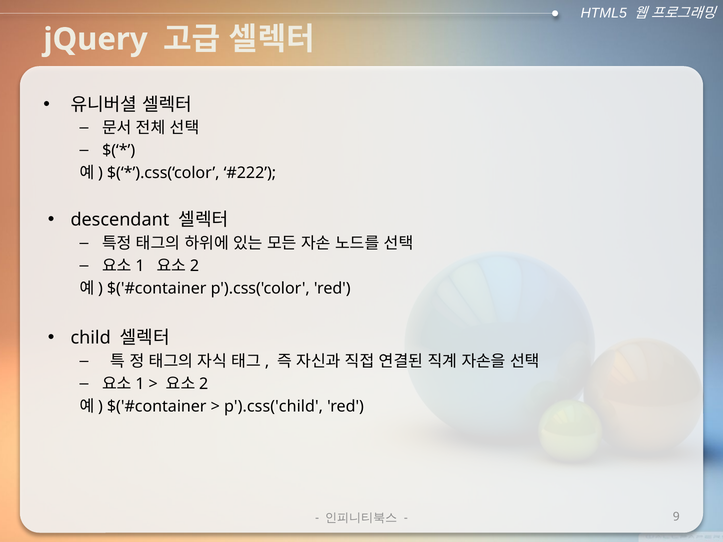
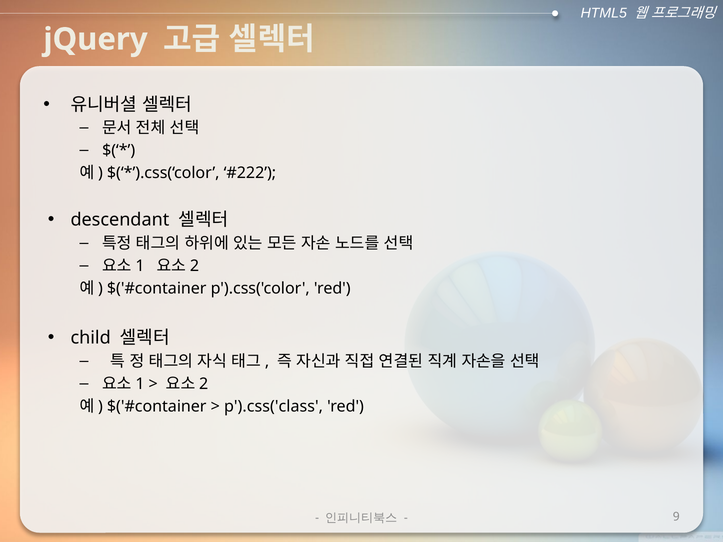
p').css('child: p').css('child -> p').css('class
